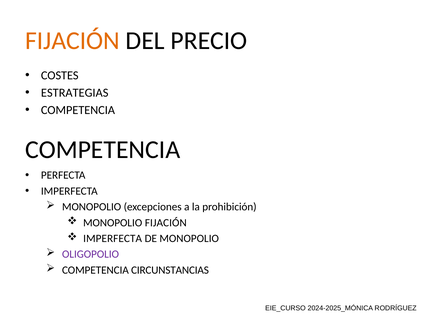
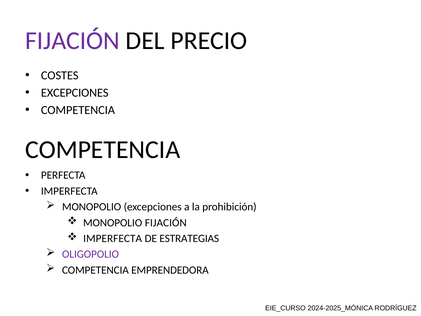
FIJACIÓN at (72, 41) colour: orange -> purple
ESTRATEGIAS at (75, 93): ESTRATEGIAS -> EXCEPCIONES
DE MONOPOLIO: MONOPOLIO -> ESTRATEGIAS
CIRCUNSTANCIAS: CIRCUNSTANCIAS -> EMPRENDEDORA
